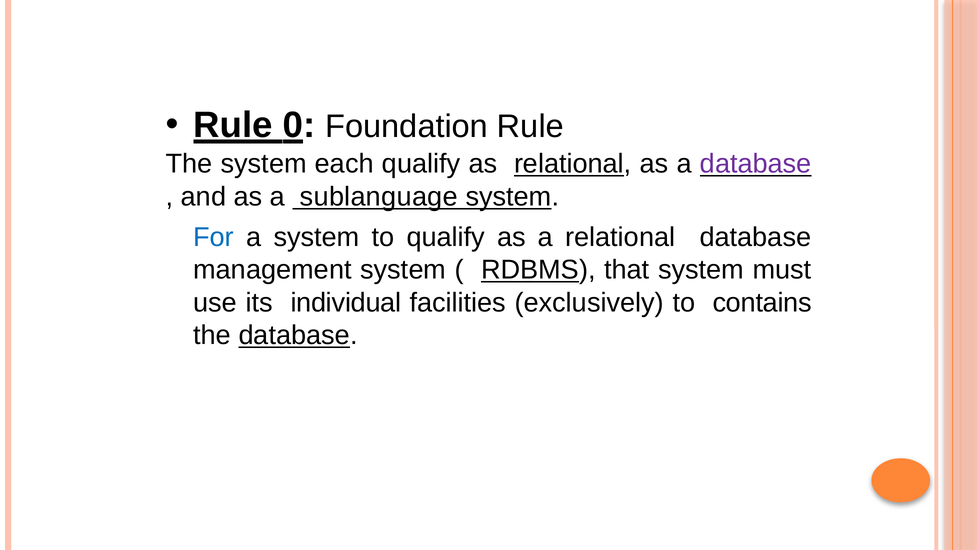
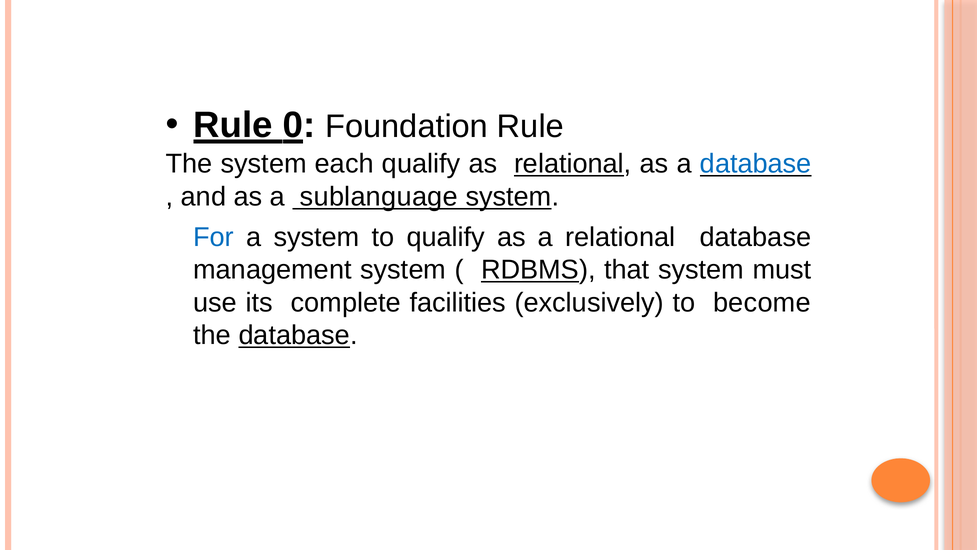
database at (756, 164) colour: purple -> blue
individual: individual -> complete
contains: contains -> become
